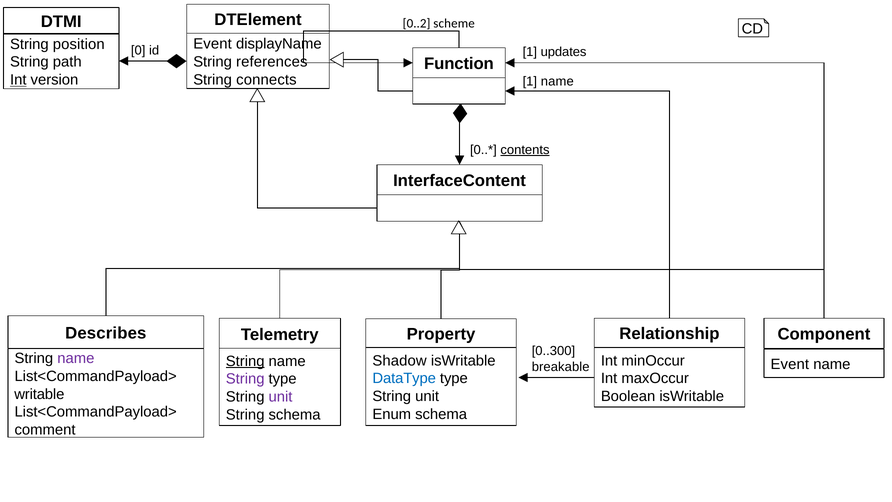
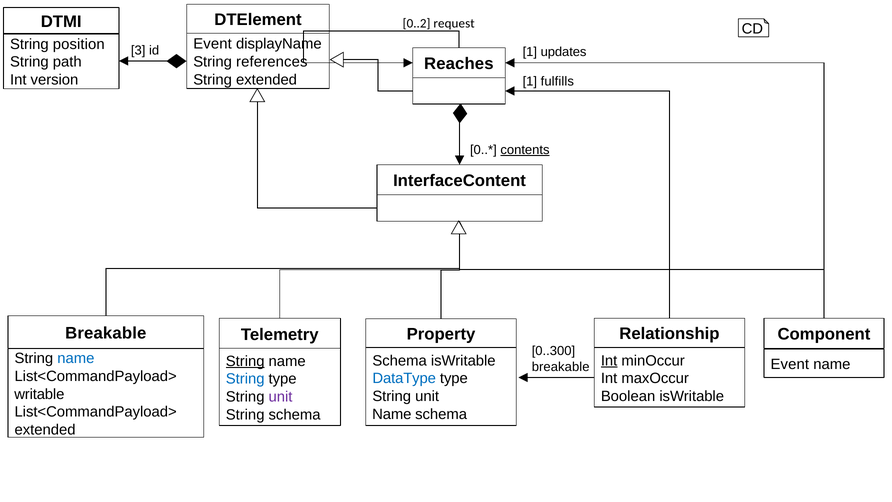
scheme: scheme -> request
0: 0 -> 3
Function: Function -> Reaches
String connects: connects -> extended
Int at (18, 80) underline: present -> none
1 name: name -> fulfills
Describes at (106, 333): Describes -> Breakable
name at (76, 358) colour: purple -> blue
Shadow at (400, 360): Shadow -> Schema
Int at (609, 360) underline: none -> present
String at (245, 379) colour: purple -> blue
Enum at (392, 414): Enum -> Name
comment at (45, 430): comment -> extended
